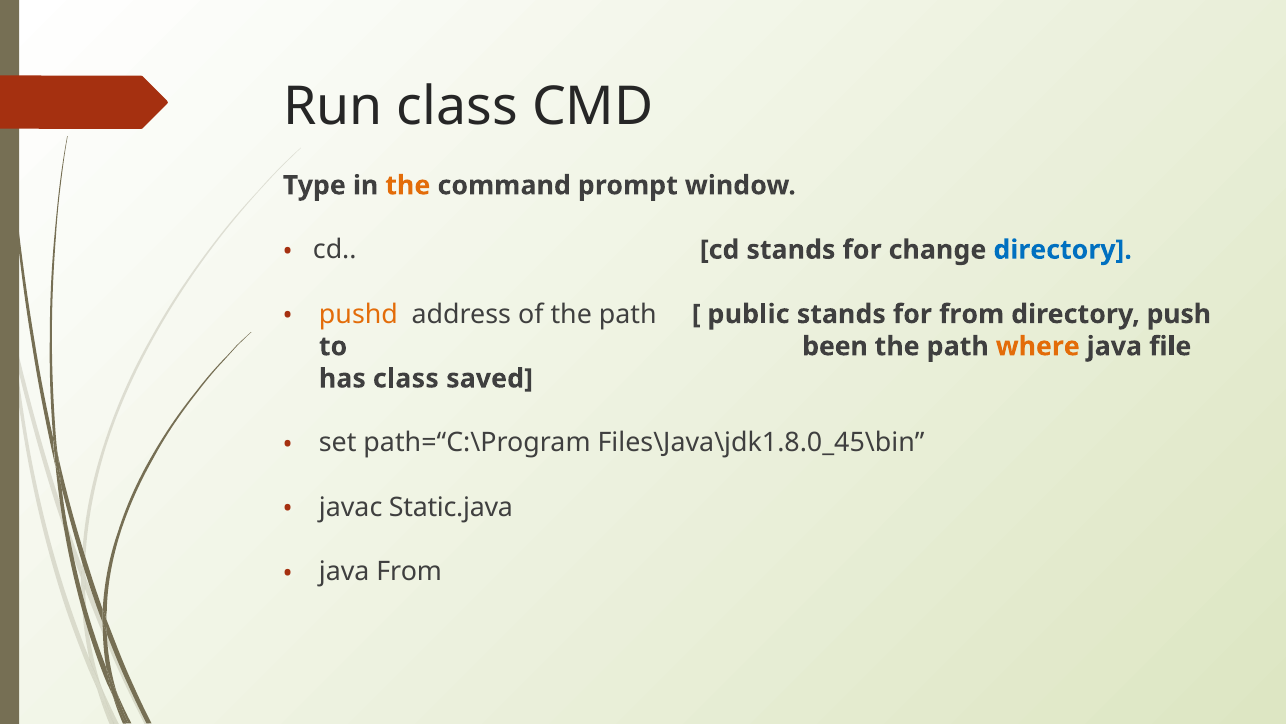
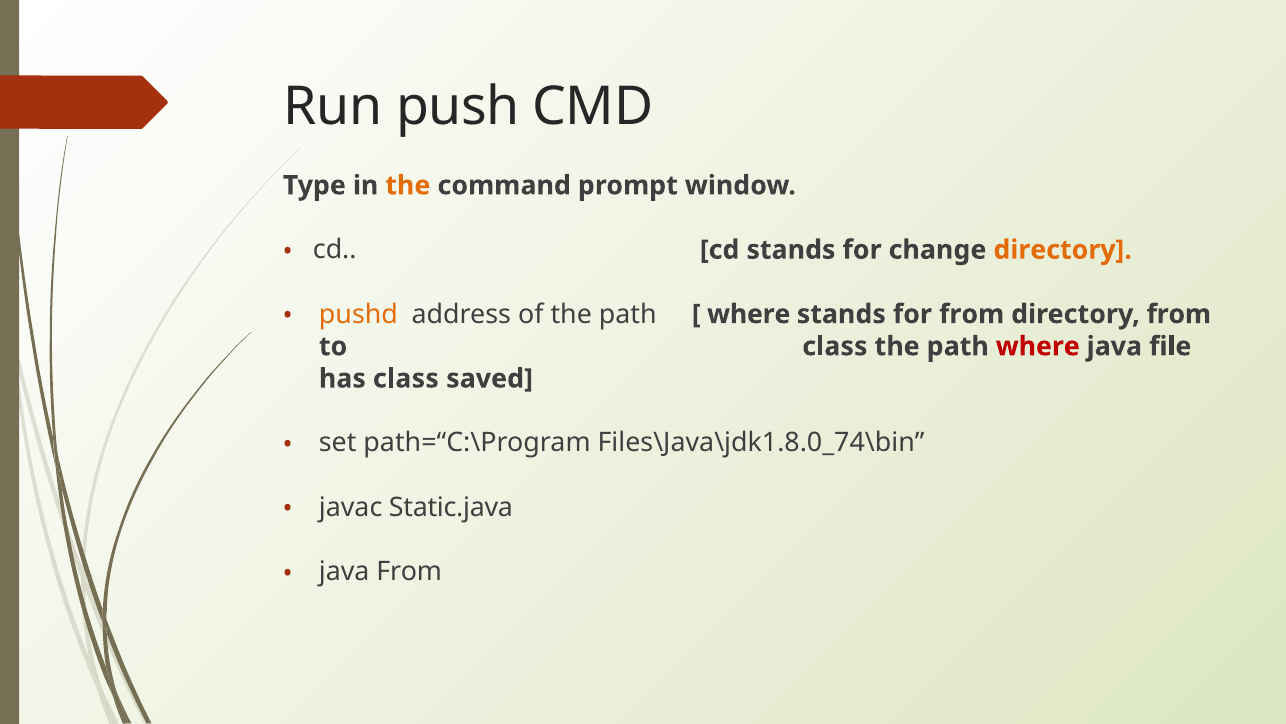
Run class: class -> push
directory at (1063, 250) colour: blue -> orange
public at (749, 314): public -> where
directory push: push -> from
to been: been -> class
where at (1038, 346) colour: orange -> red
Files\Java\jdk1.8.0_45\bin: Files\Java\jdk1.8.0_45\bin -> Files\Java\jdk1.8.0_74\bin
